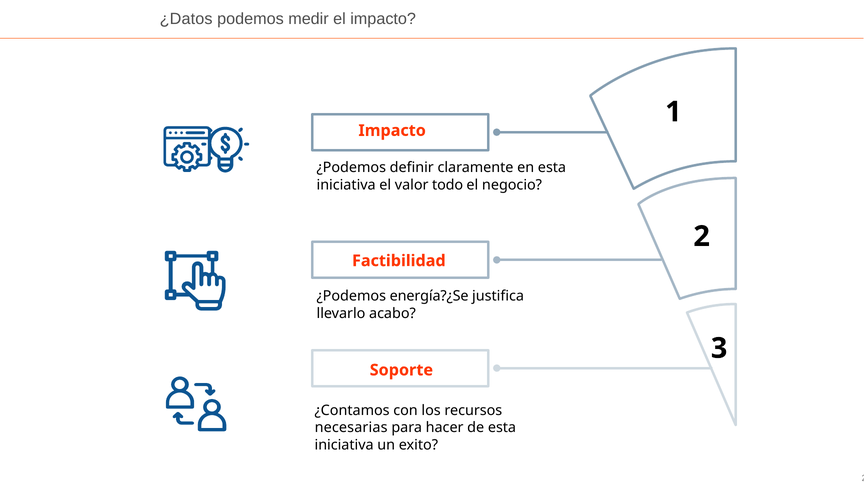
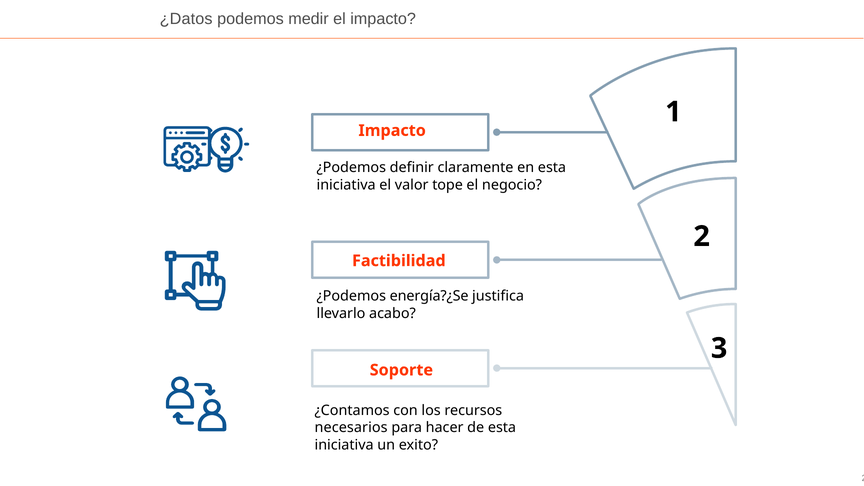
todo: todo -> tope
necesarias: necesarias -> necesarios
